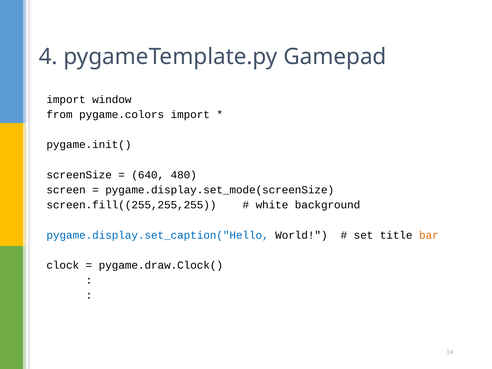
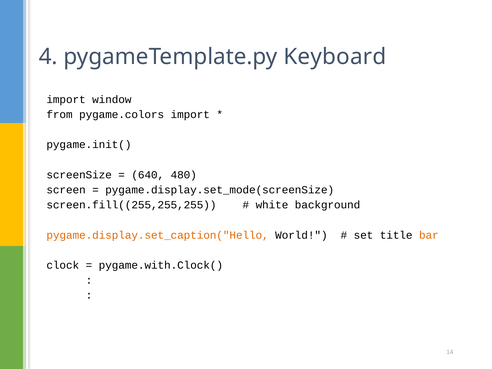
Gamepad: Gamepad -> Keyboard
pygame.display.set_caption("Hello colour: blue -> orange
pygame.draw.Clock(: pygame.draw.Clock( -> pygame.with.Clock(
